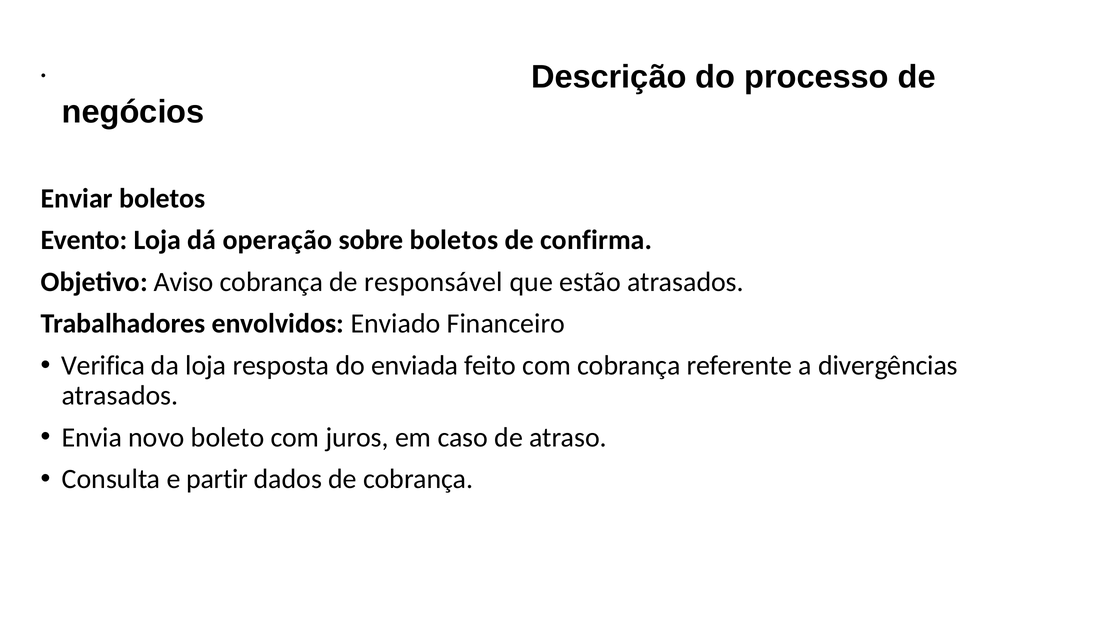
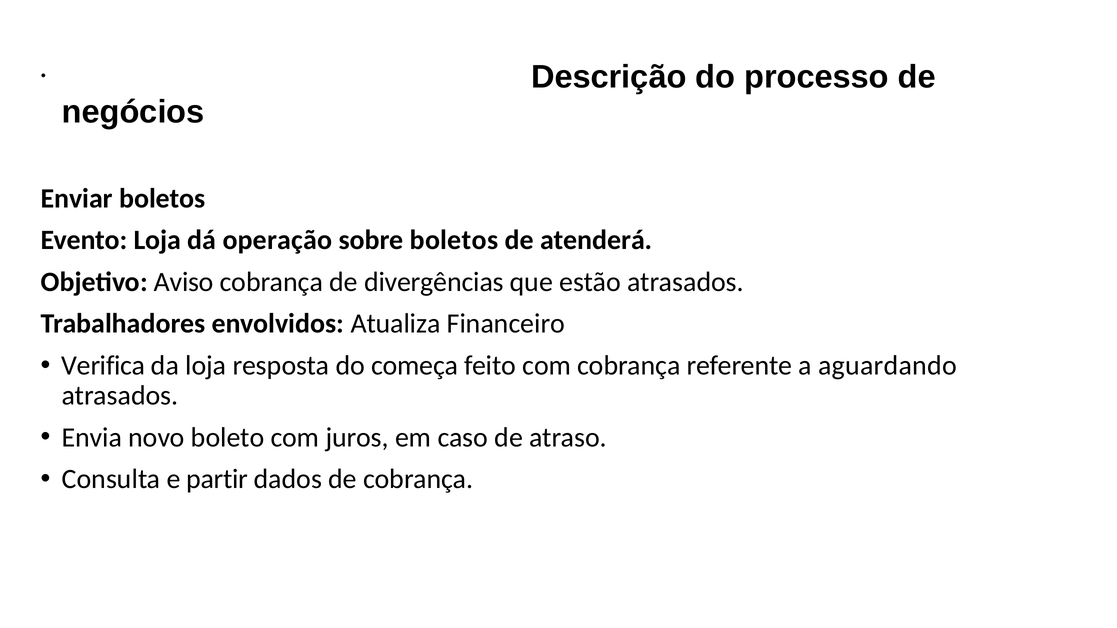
confirma: confirma -> atenderá
responsável: responsável -> divergências
Enviado: Enviado -> Atualiza
enviada: enviada -> começa
divergências: divergências -> aguardando
